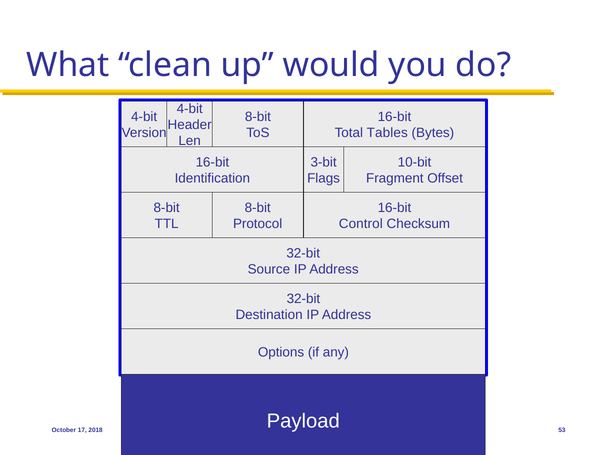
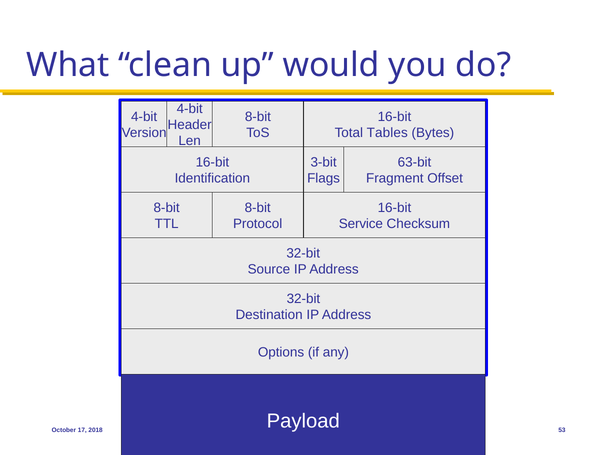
10-bit: 10-bit -> 63-bit
Control: Control -> Service
